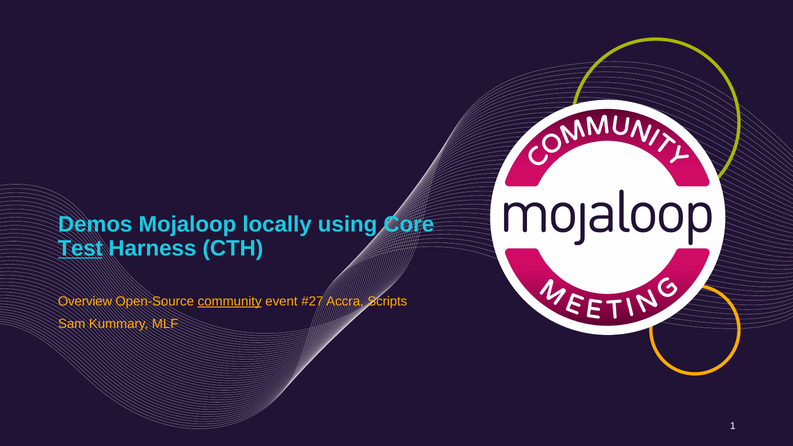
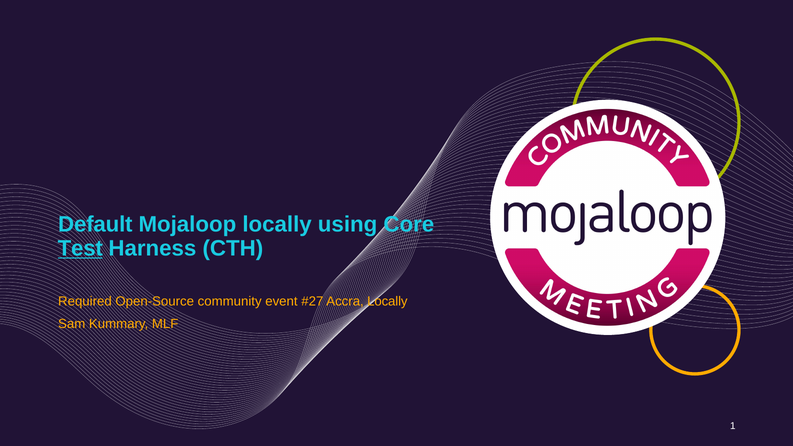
Demos: Demos -> Default
Overview: Overview -> Required
community underline: present -> none
Accra Scripts: Scripts -> Locally
